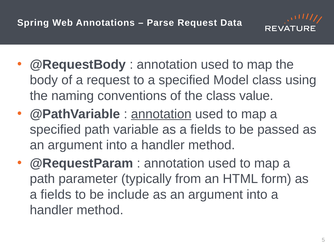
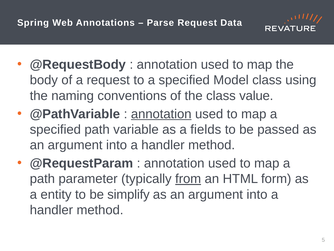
from underline: none -> present
fields at (56, 194): fields -> entity
include: include -> simplify
